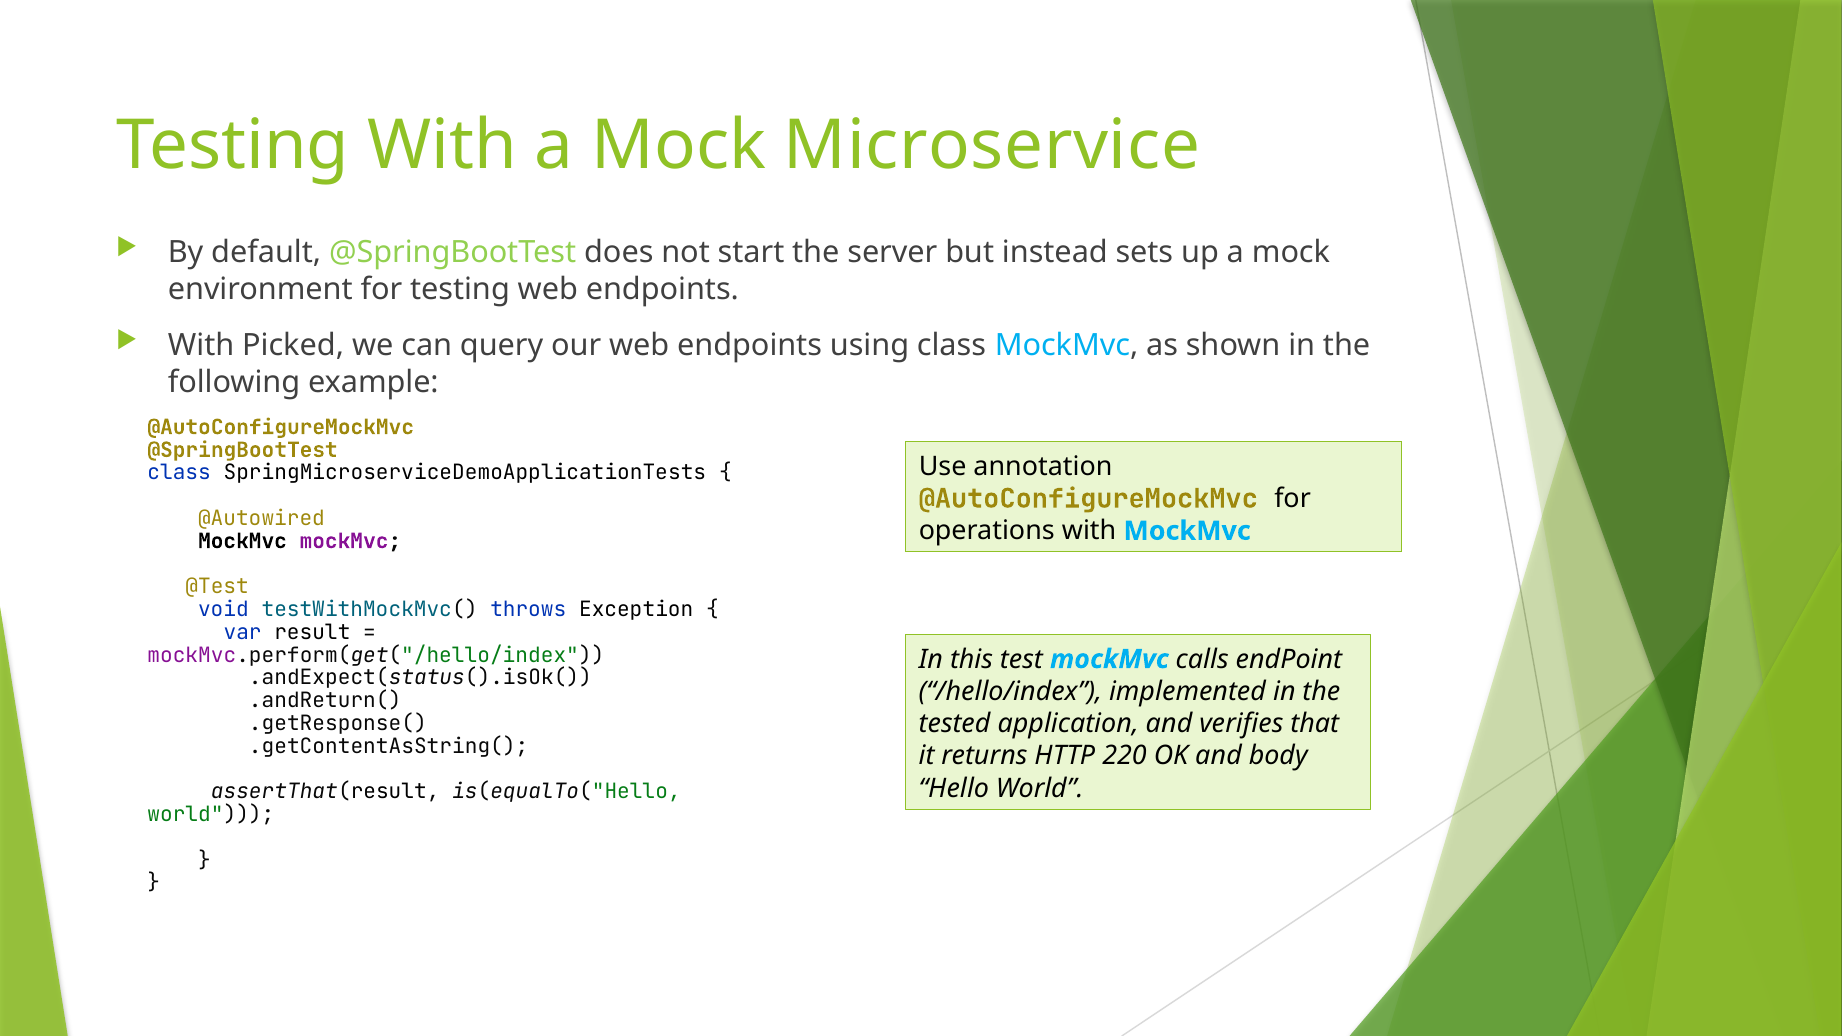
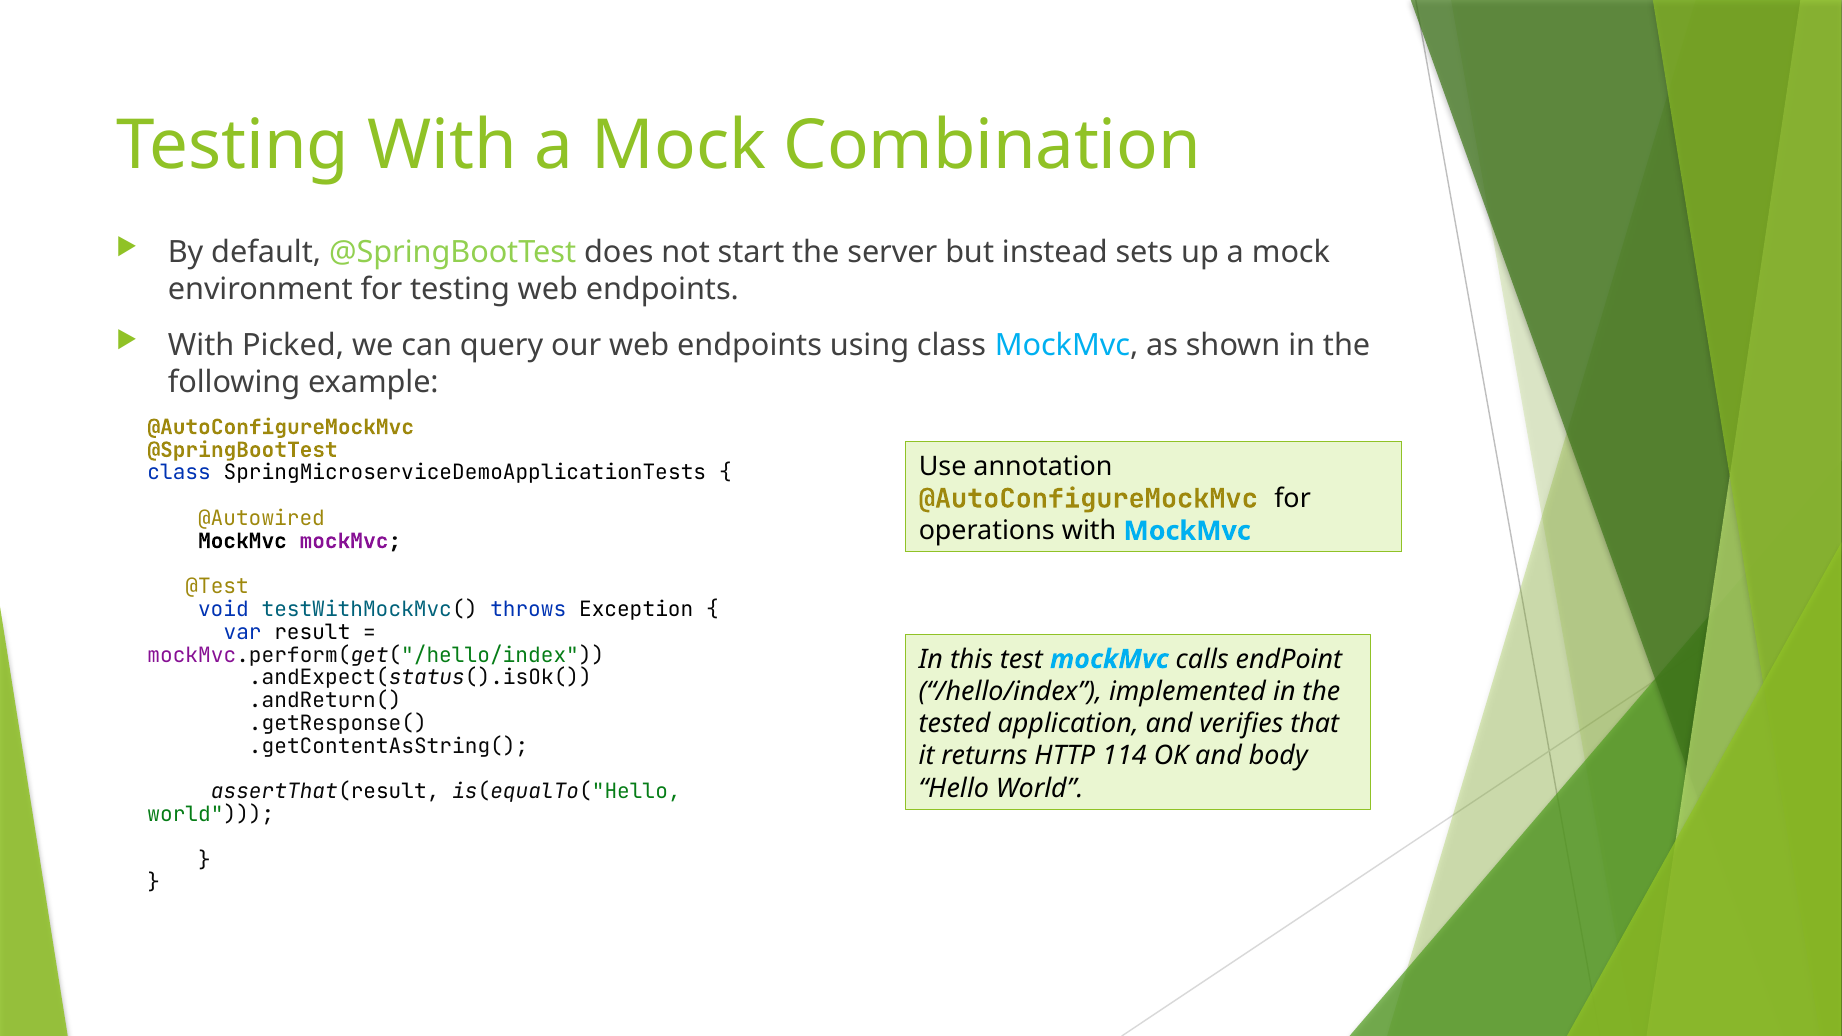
Microservice: Microservice -> Combination
220: 220 -> 114
